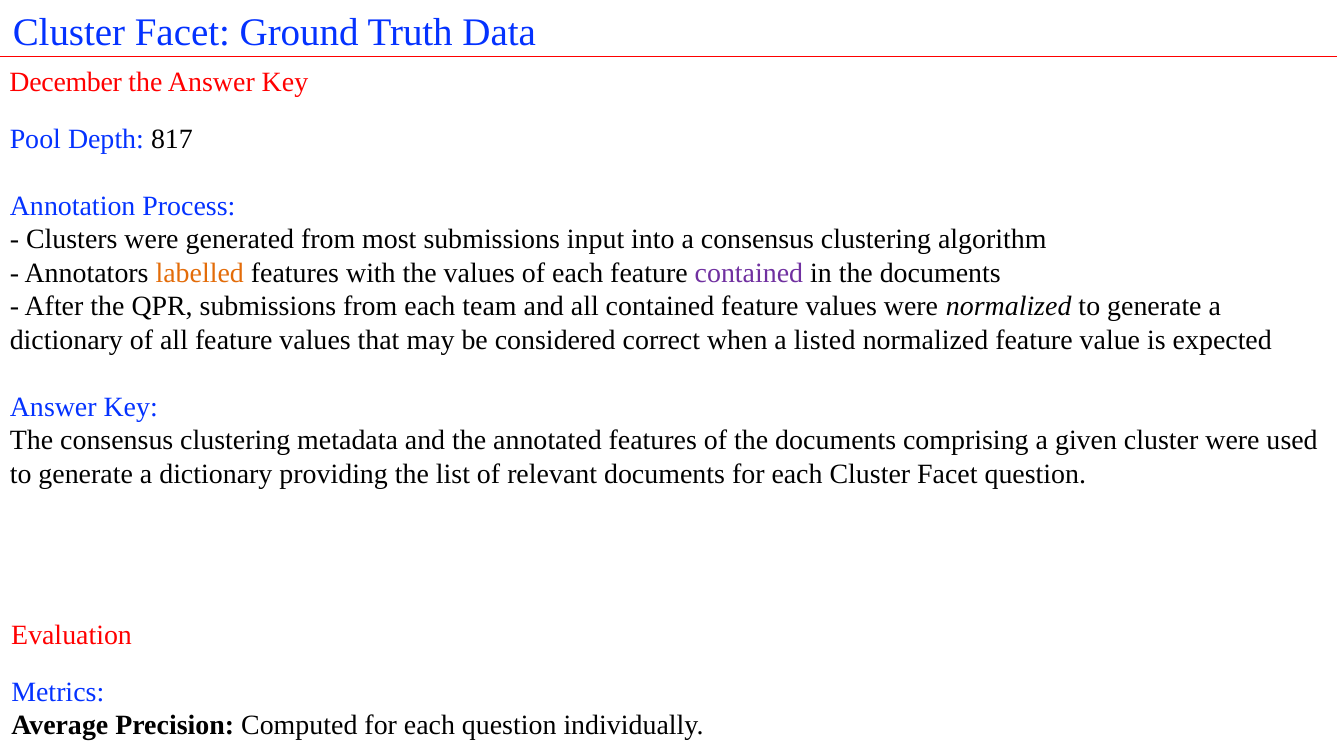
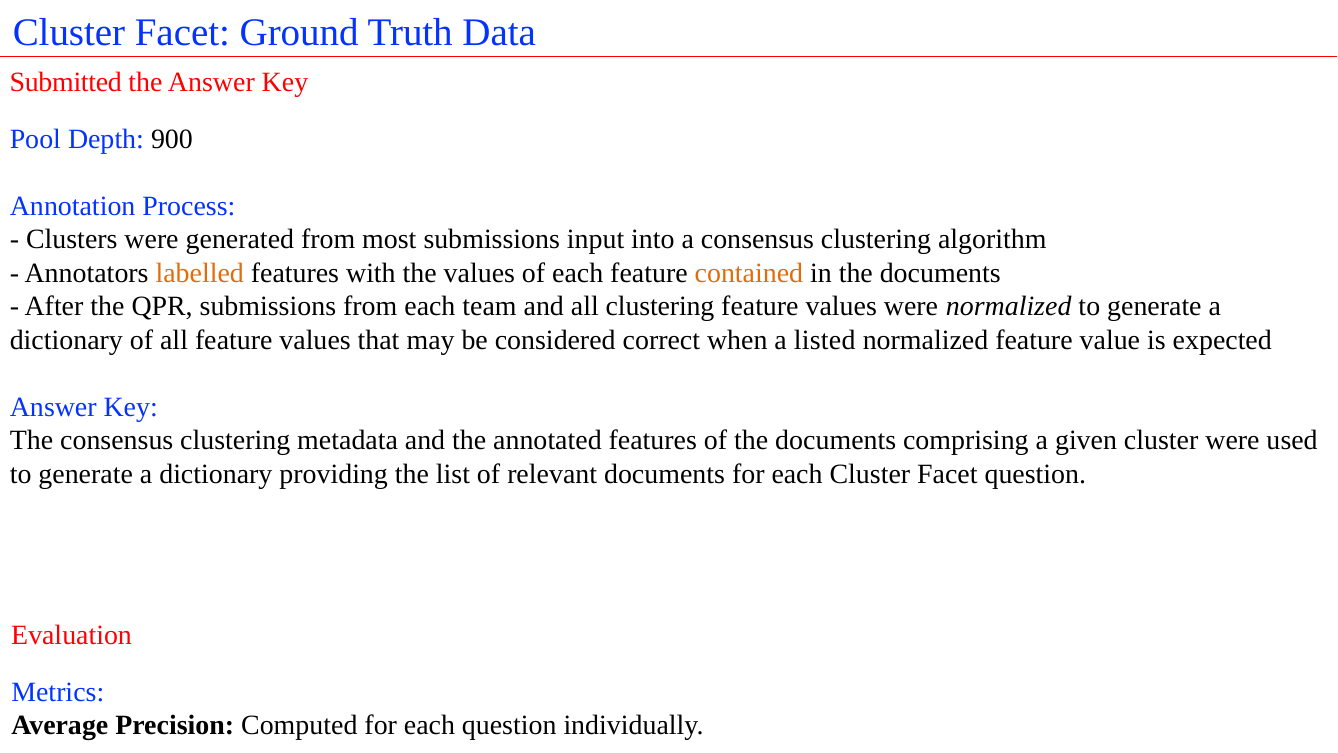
December: December -> Submitted
817: 817 -> 900
contained at (749, 273) colour: purple -> orange
all contained: contained -> clustering
